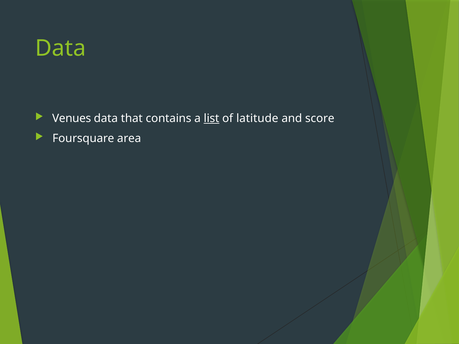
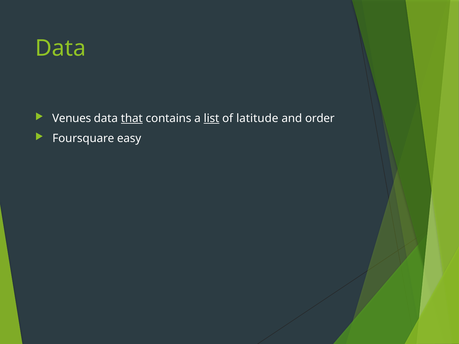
that underline: none -> present
score: score -> order
area: area -> easy
